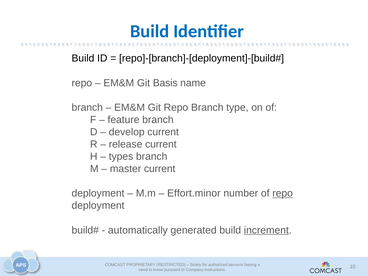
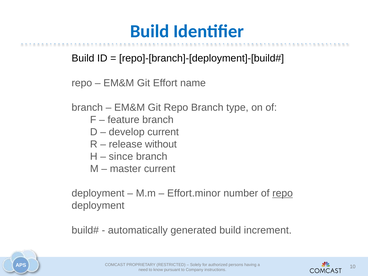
Basis: Basis -> Effort
release current: current -> without
types: types -> since
increment underline: present -> none
